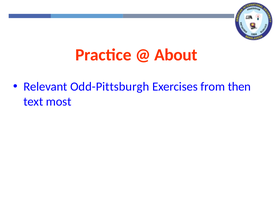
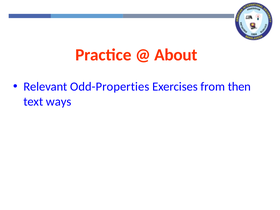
Odd-Pittsburgh: Odd-Pittsburgh -> Odd-Properties
most: most -> ways
